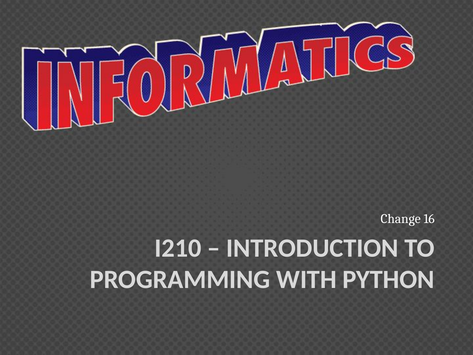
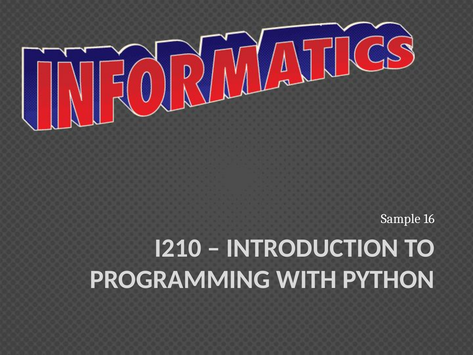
Change: Change -> Sample
